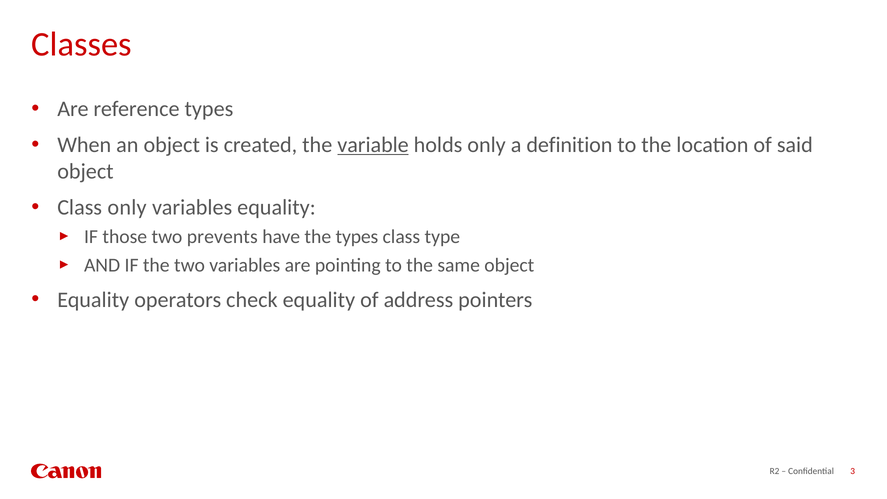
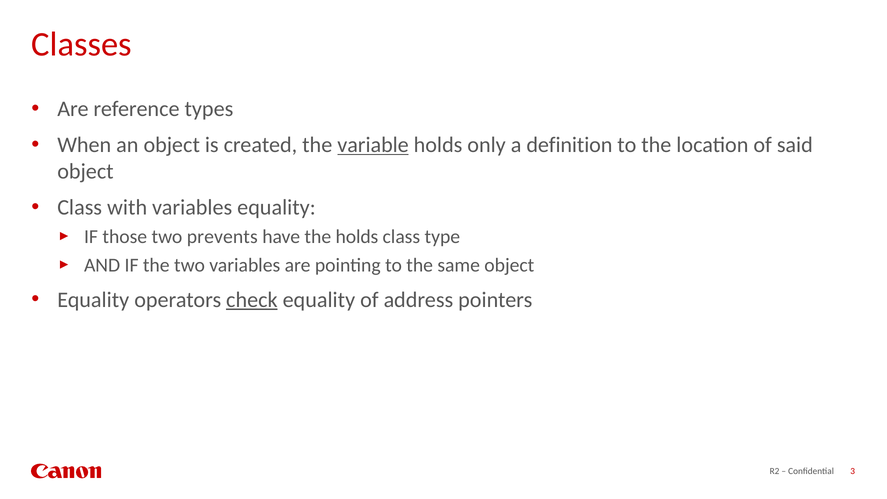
Class only: only -> with
the types: types -> holds
check underline: none -> present
